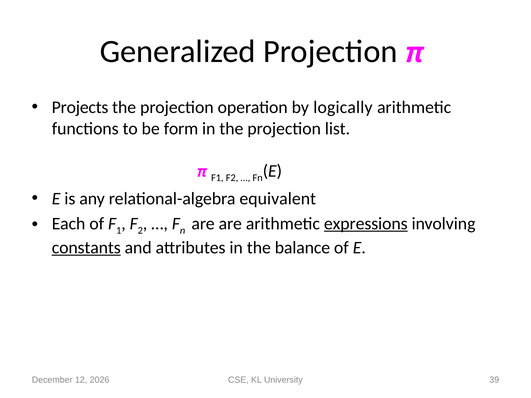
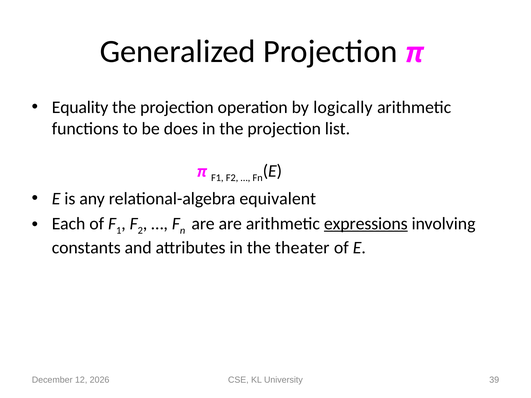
Projects: Projects -> Equality
form: form -> does
constants underline: present -> none
balance: balance -> theater
